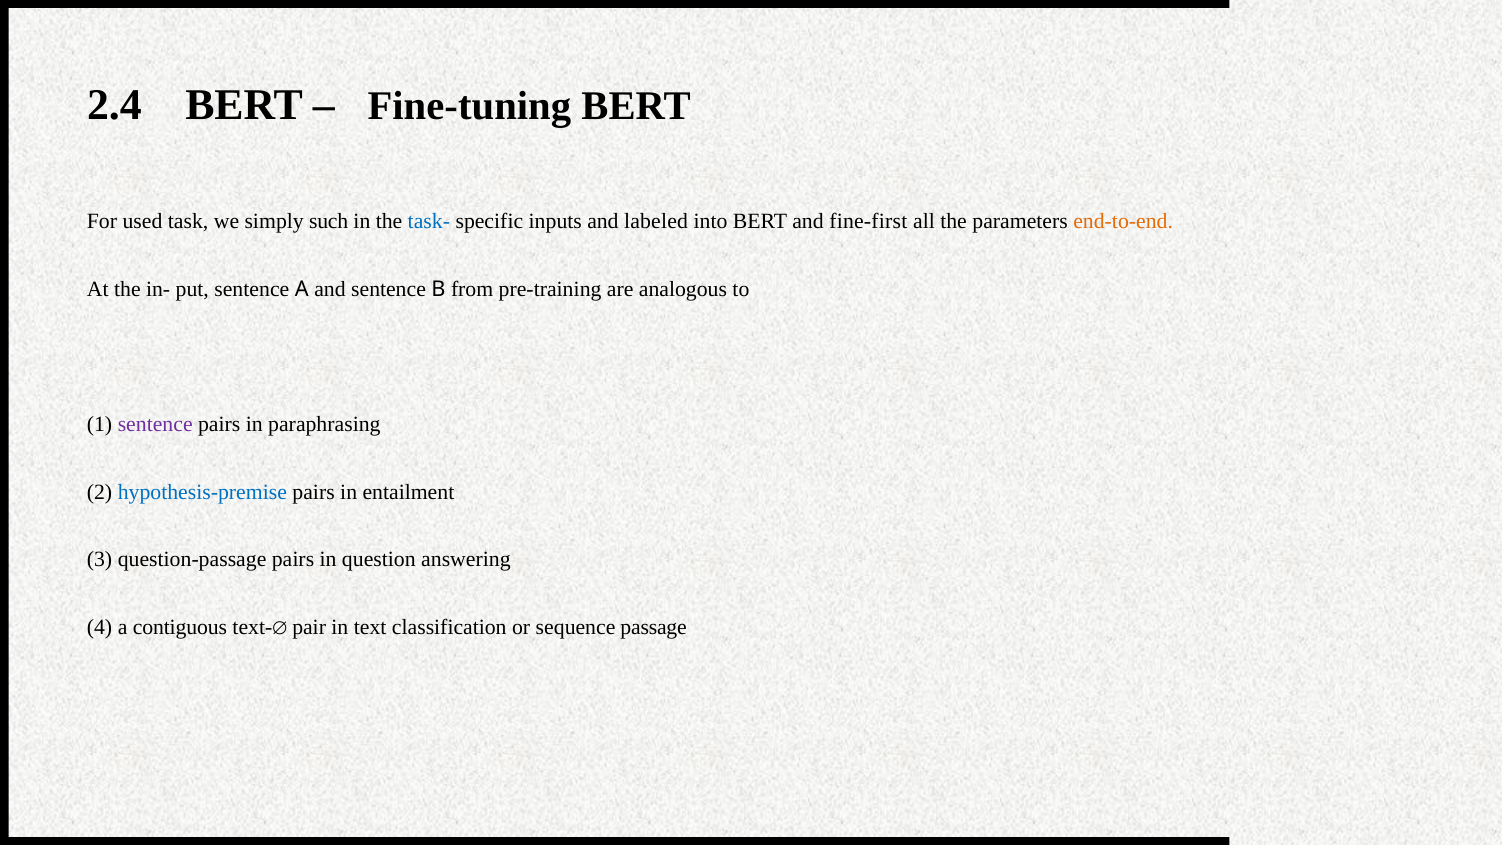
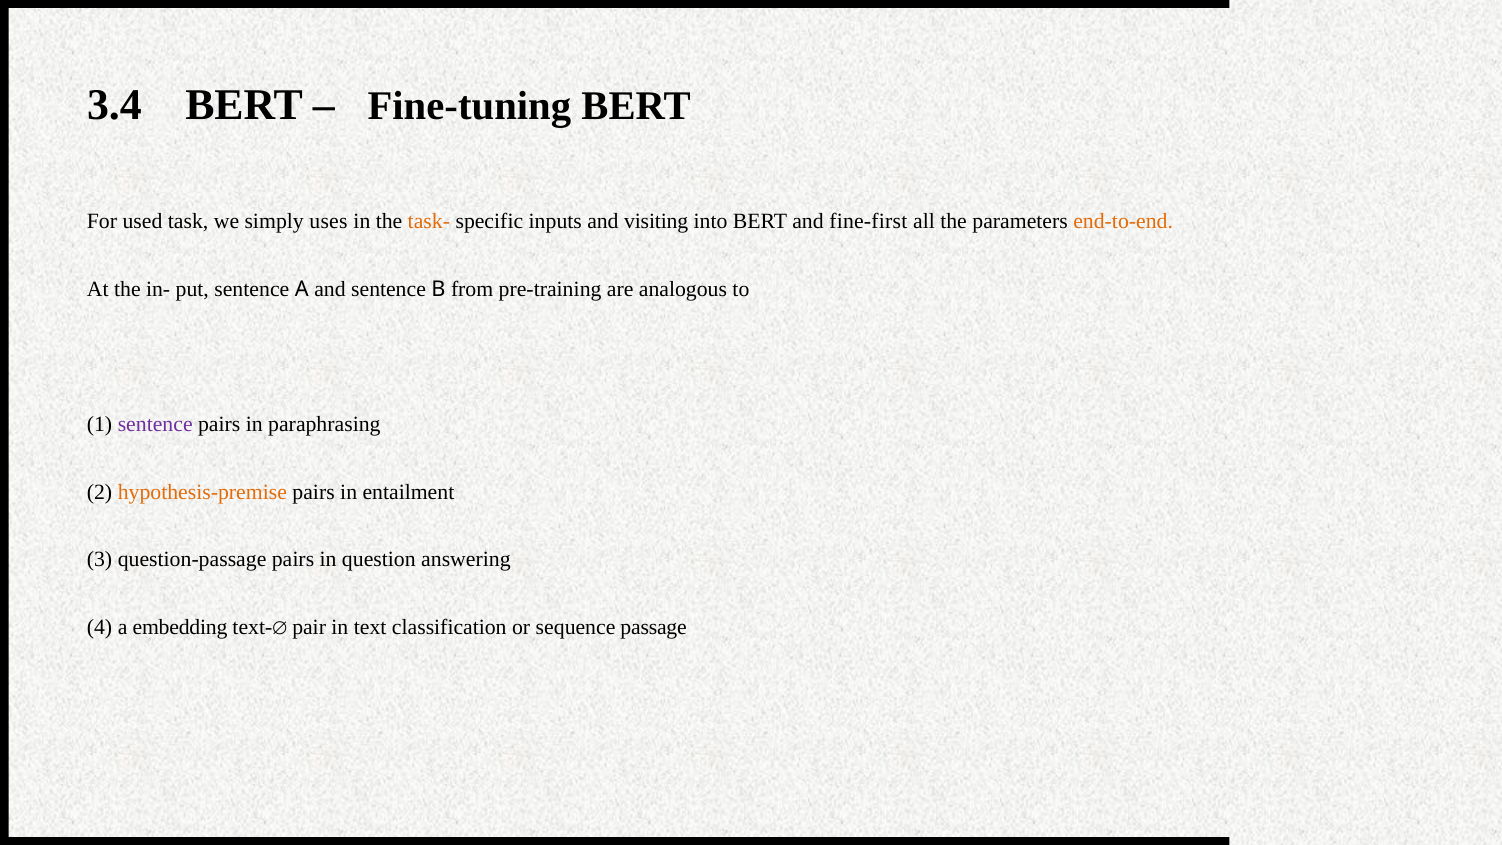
2.4: 2.4 -> 3.4
such: such -> uses
task- colour: blue -> orange
labeled: labeled -> visiting
hypothesis-premise colour: blue -> orange
contiguous: contiguous -> embedding
